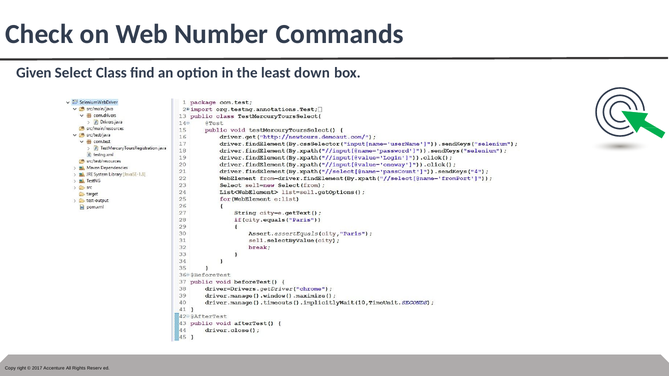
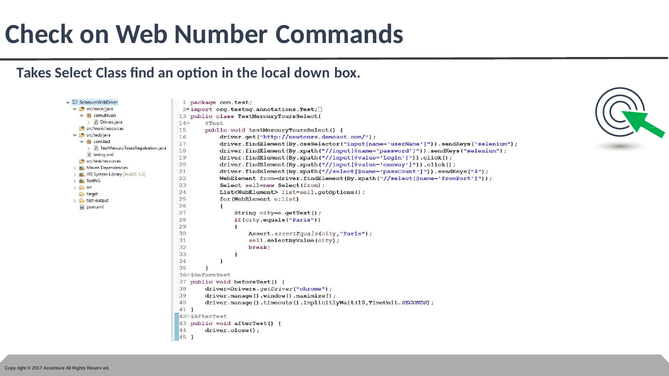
Given: Given -> Takes
least: least -> local
